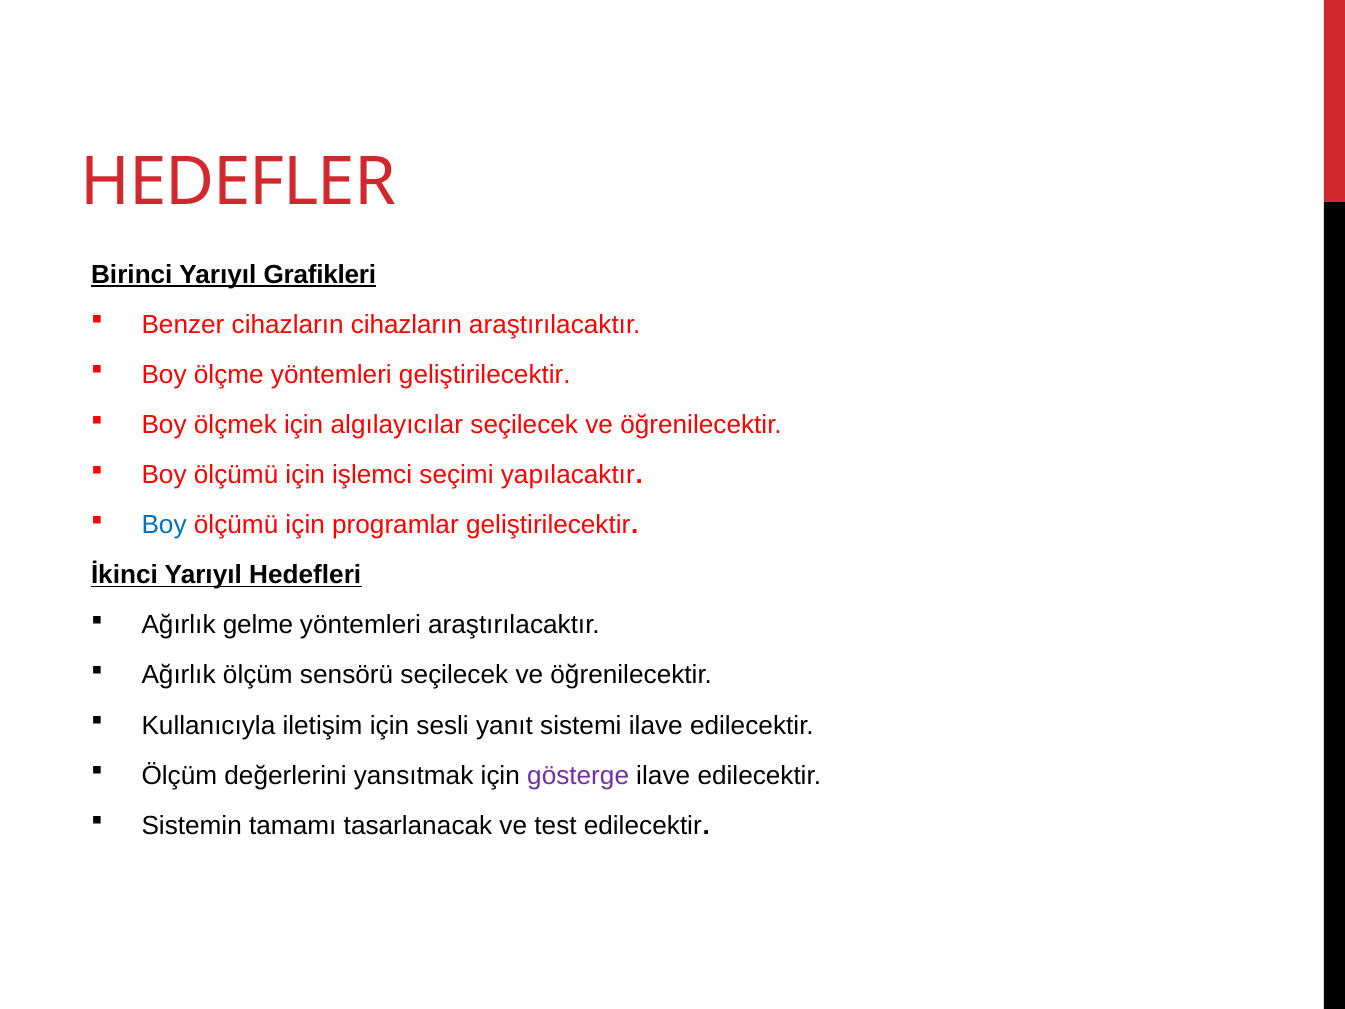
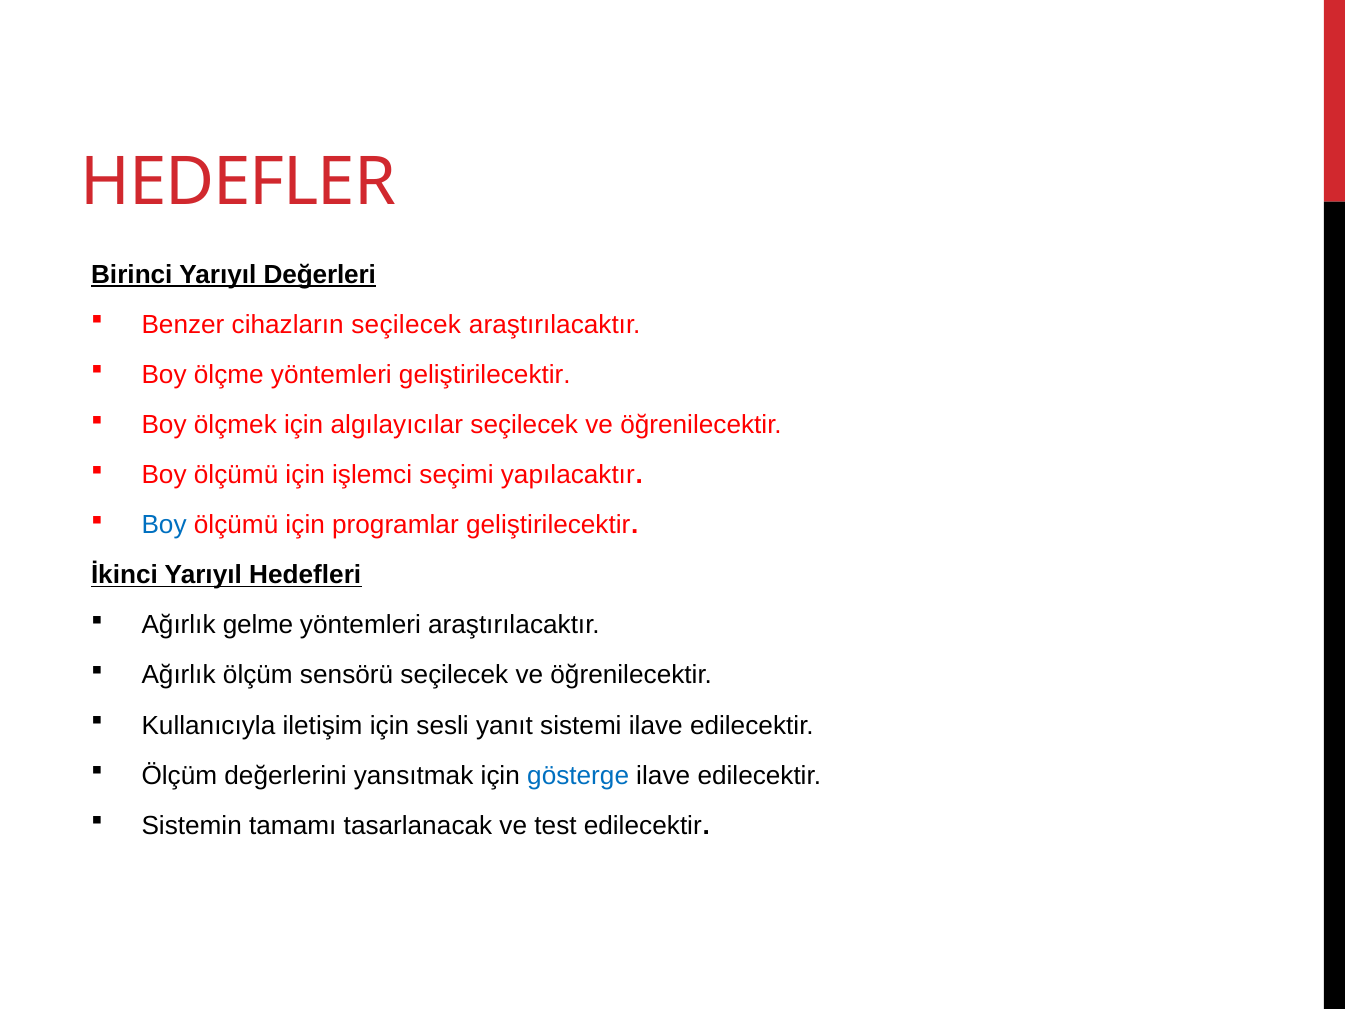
Grafikleri: Grafikleri -> Değerleri
cihazların cihazların: cihazların -> seçilecek
gösterge colour: purple -> blue
